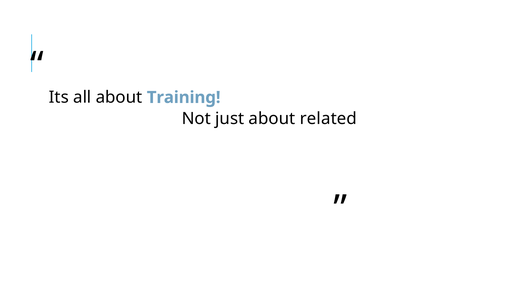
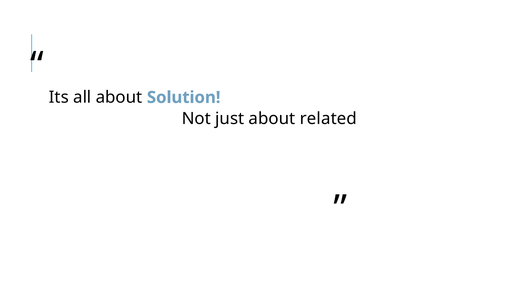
Training: Training -> Solution
